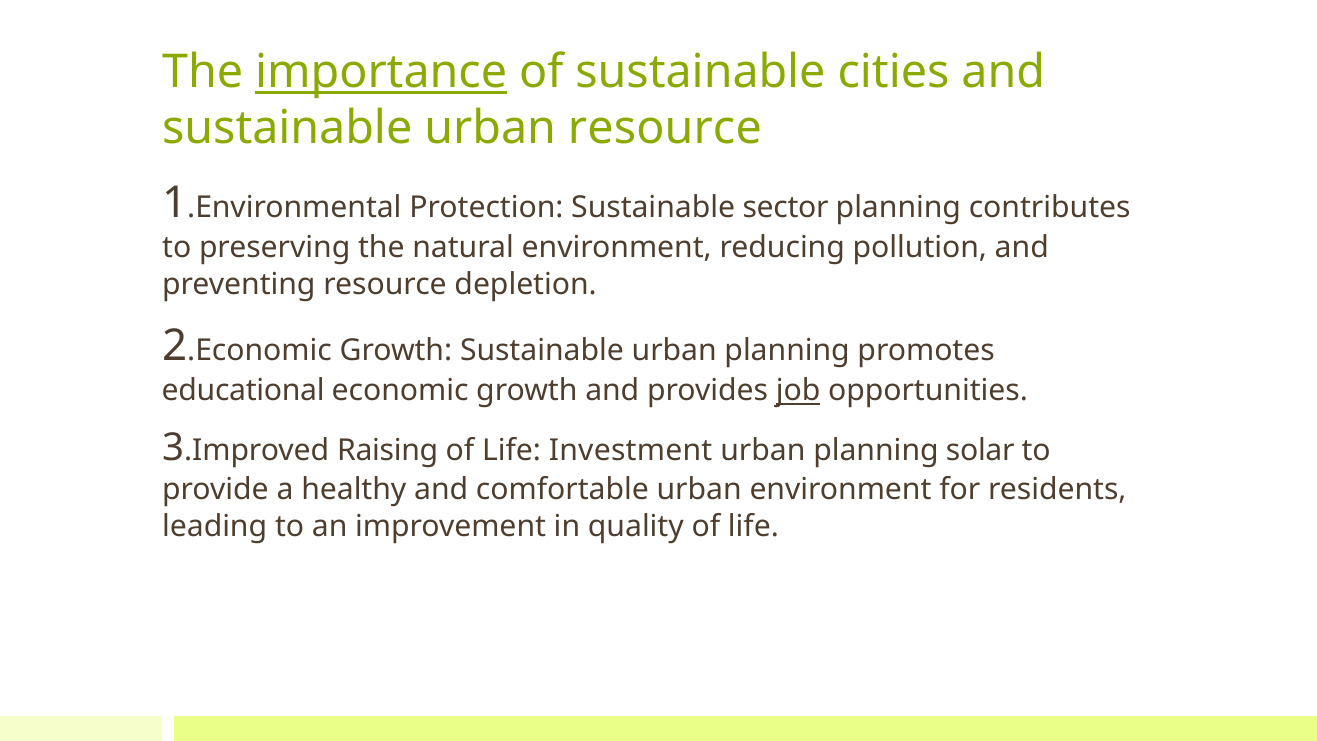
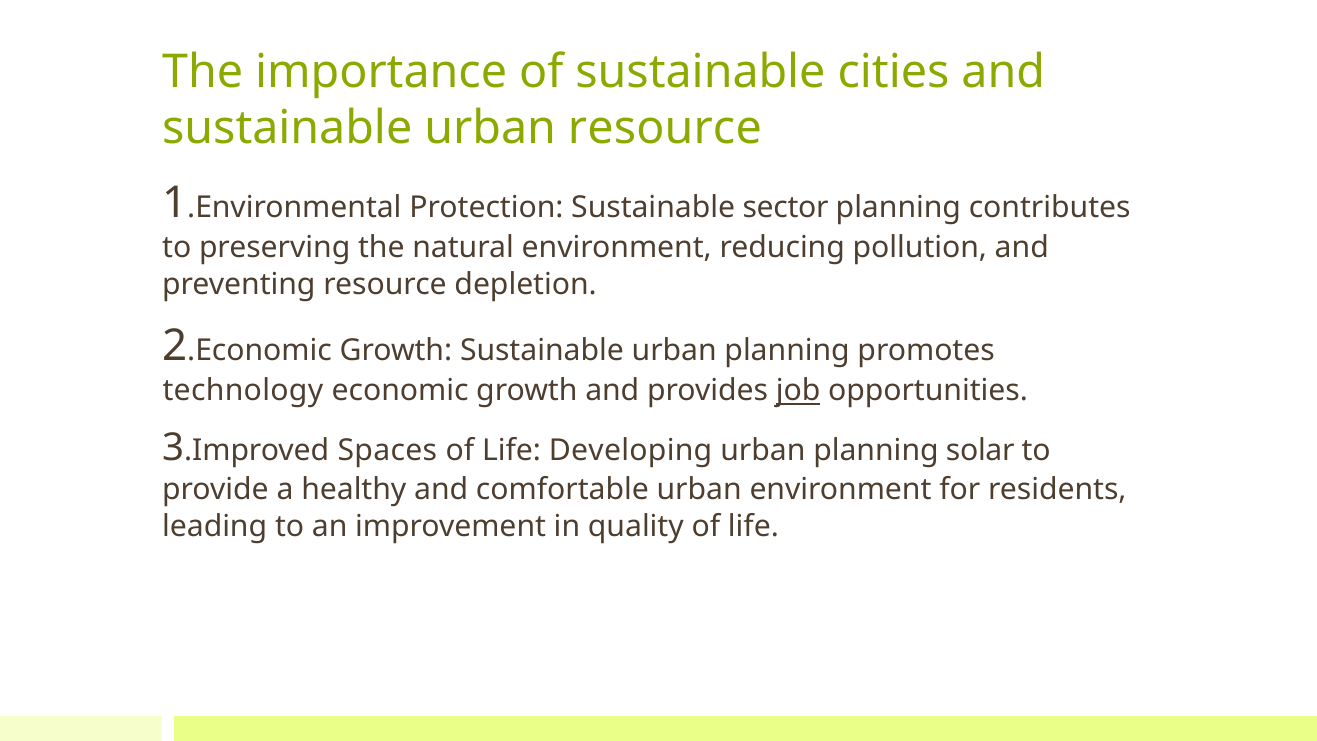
importance underline: present -> none
educational: educational -> technology
Raising: Raising -> Spaces
Investment: Investment -> Developing
